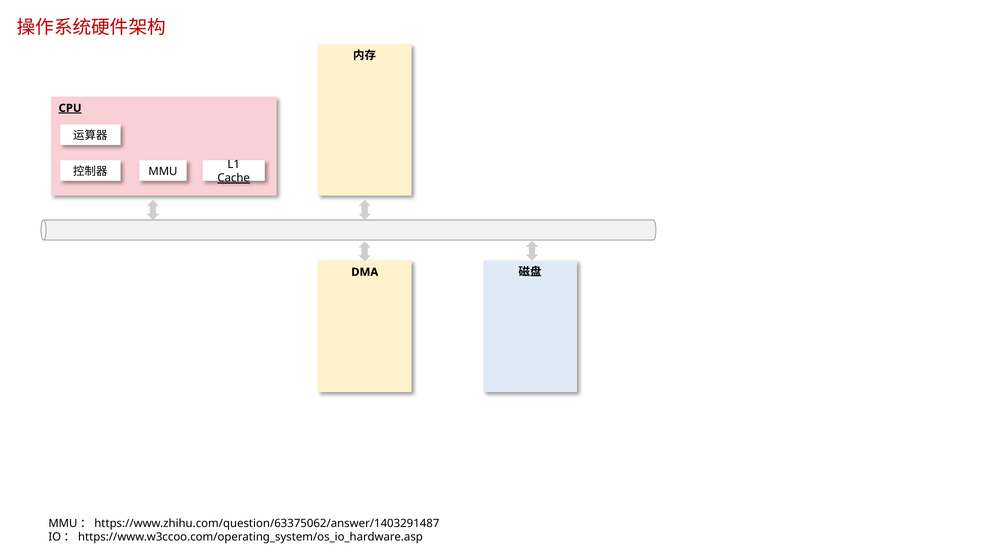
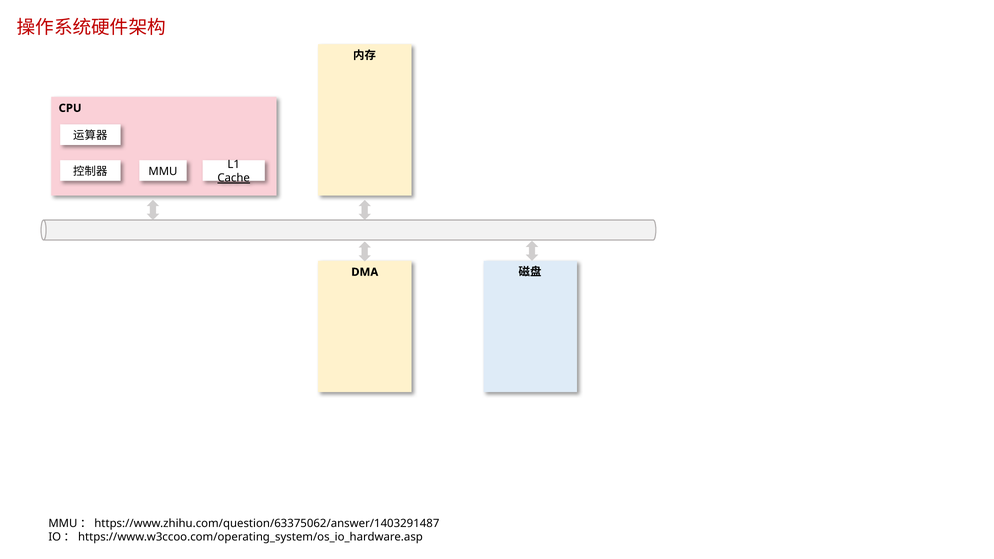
CPU underline: present -> none
